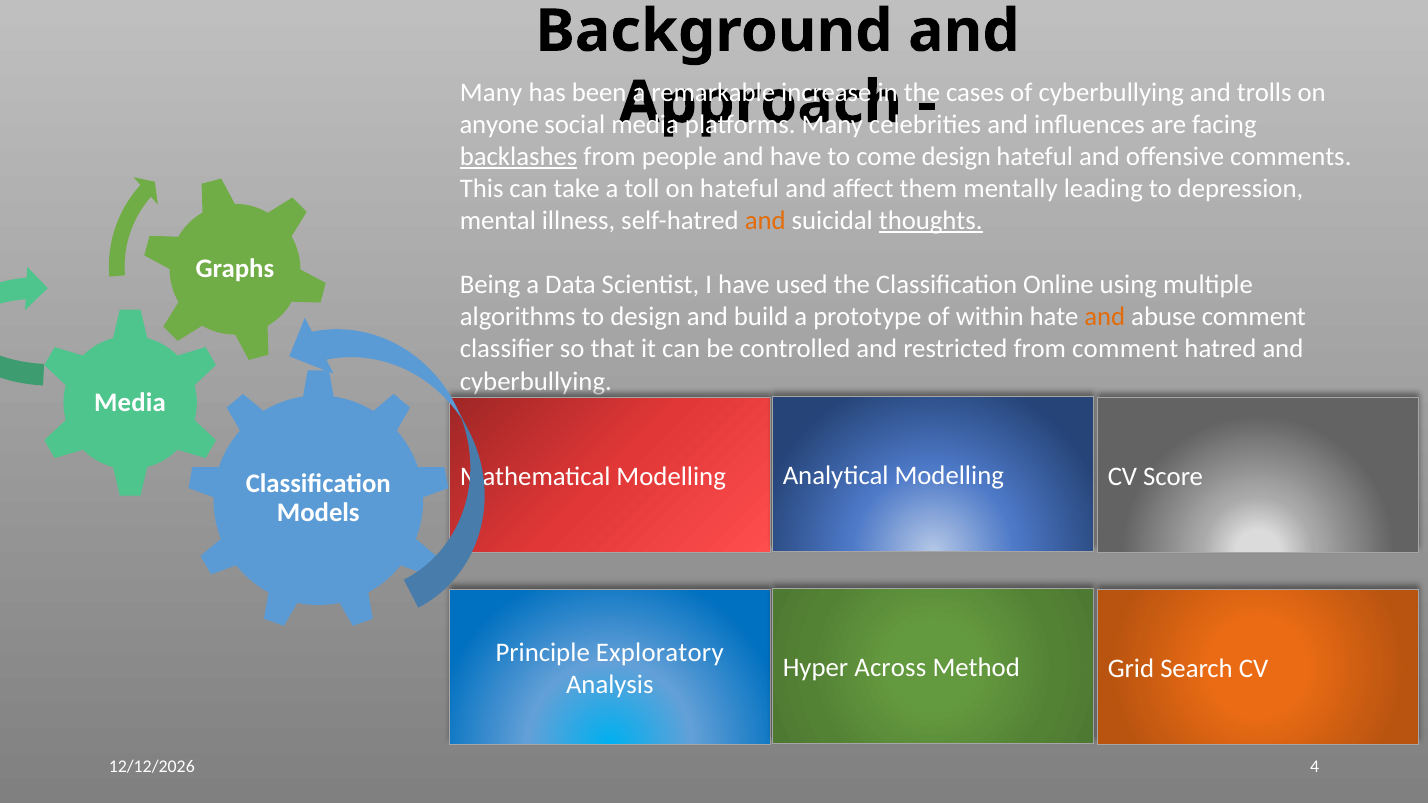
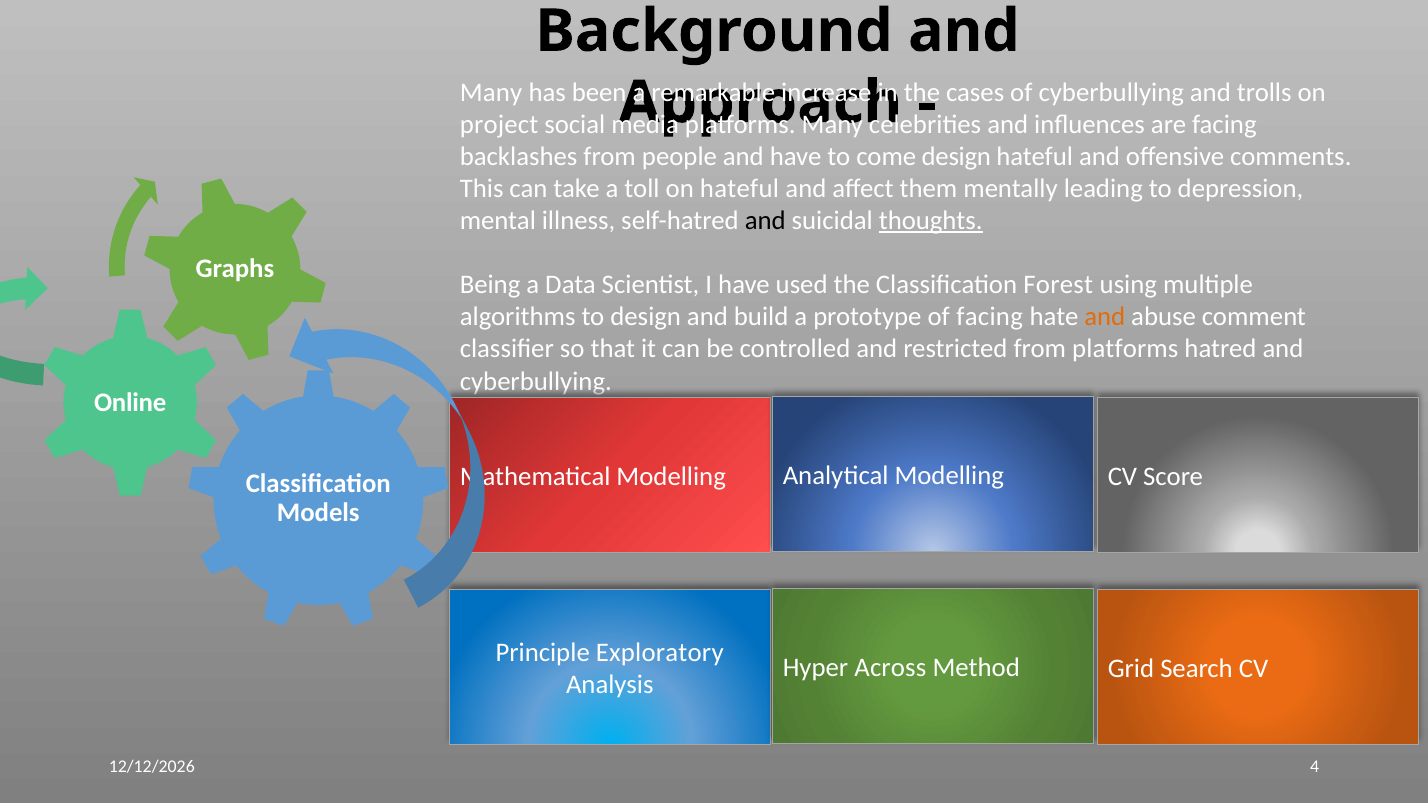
anyone: anyone -> project
backlashes underline: present -> none
and at (765, 221) colour: orange -> black
Online: Online -> Forest
of within: within -> facing
from comment: comment -> platforms
Media at (130, 403): Media -> Online
